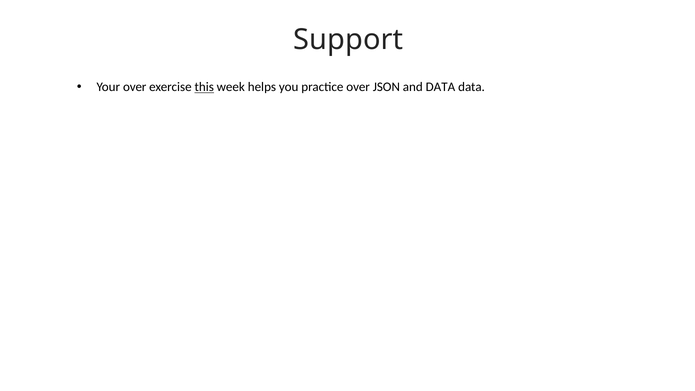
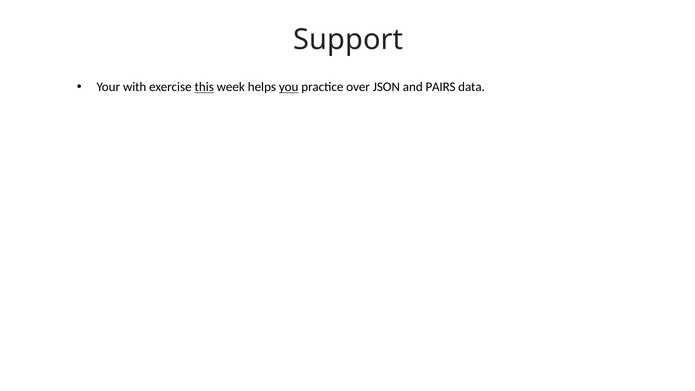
Your over: over -> with
you underline: none -> present
and DATA: DATA -> PAIRS
